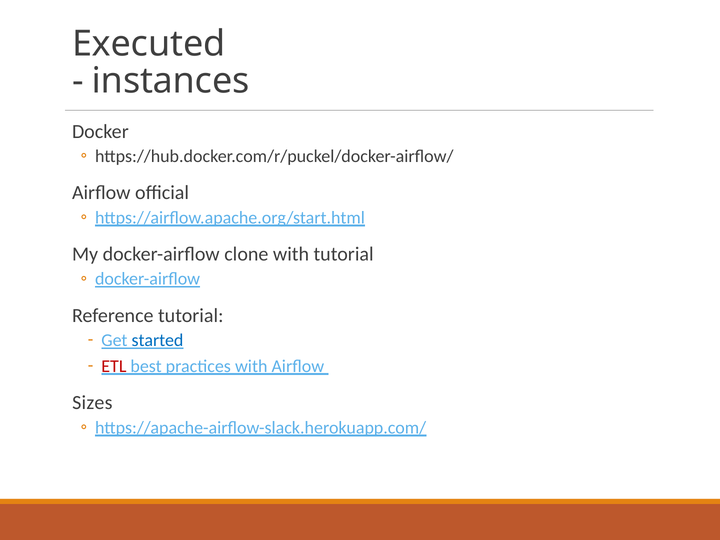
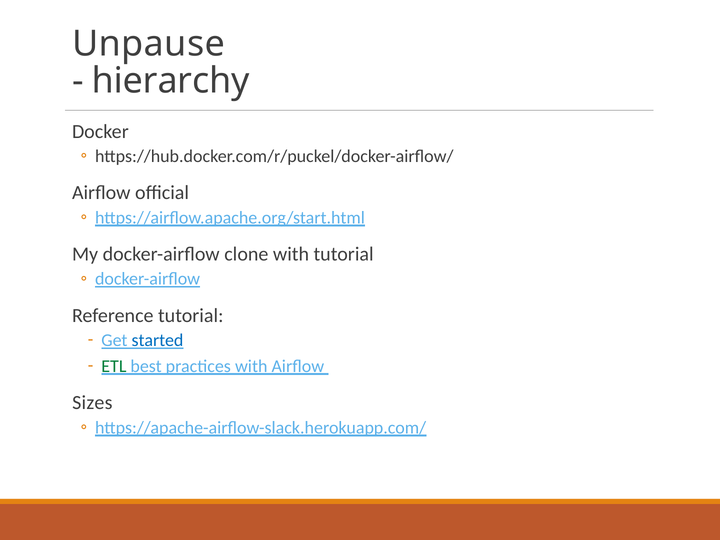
Executed: Executed -> Unpause
instances: instances -> hierarchy
ETL colour: red -> green
